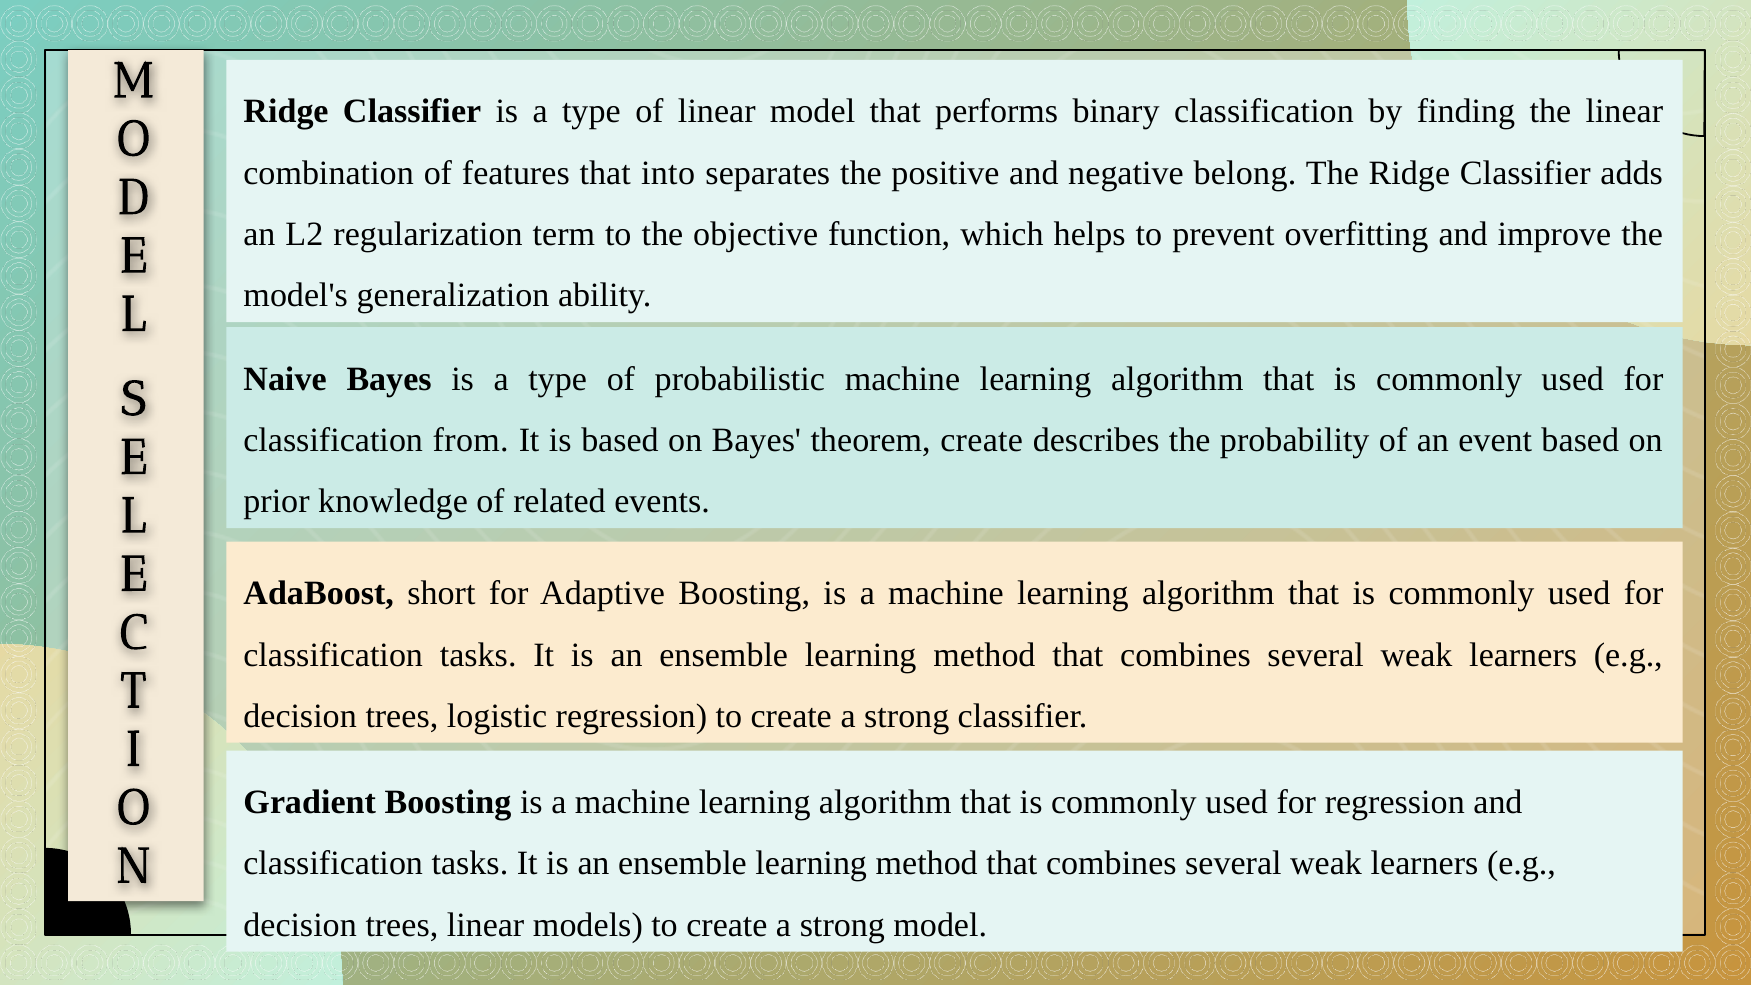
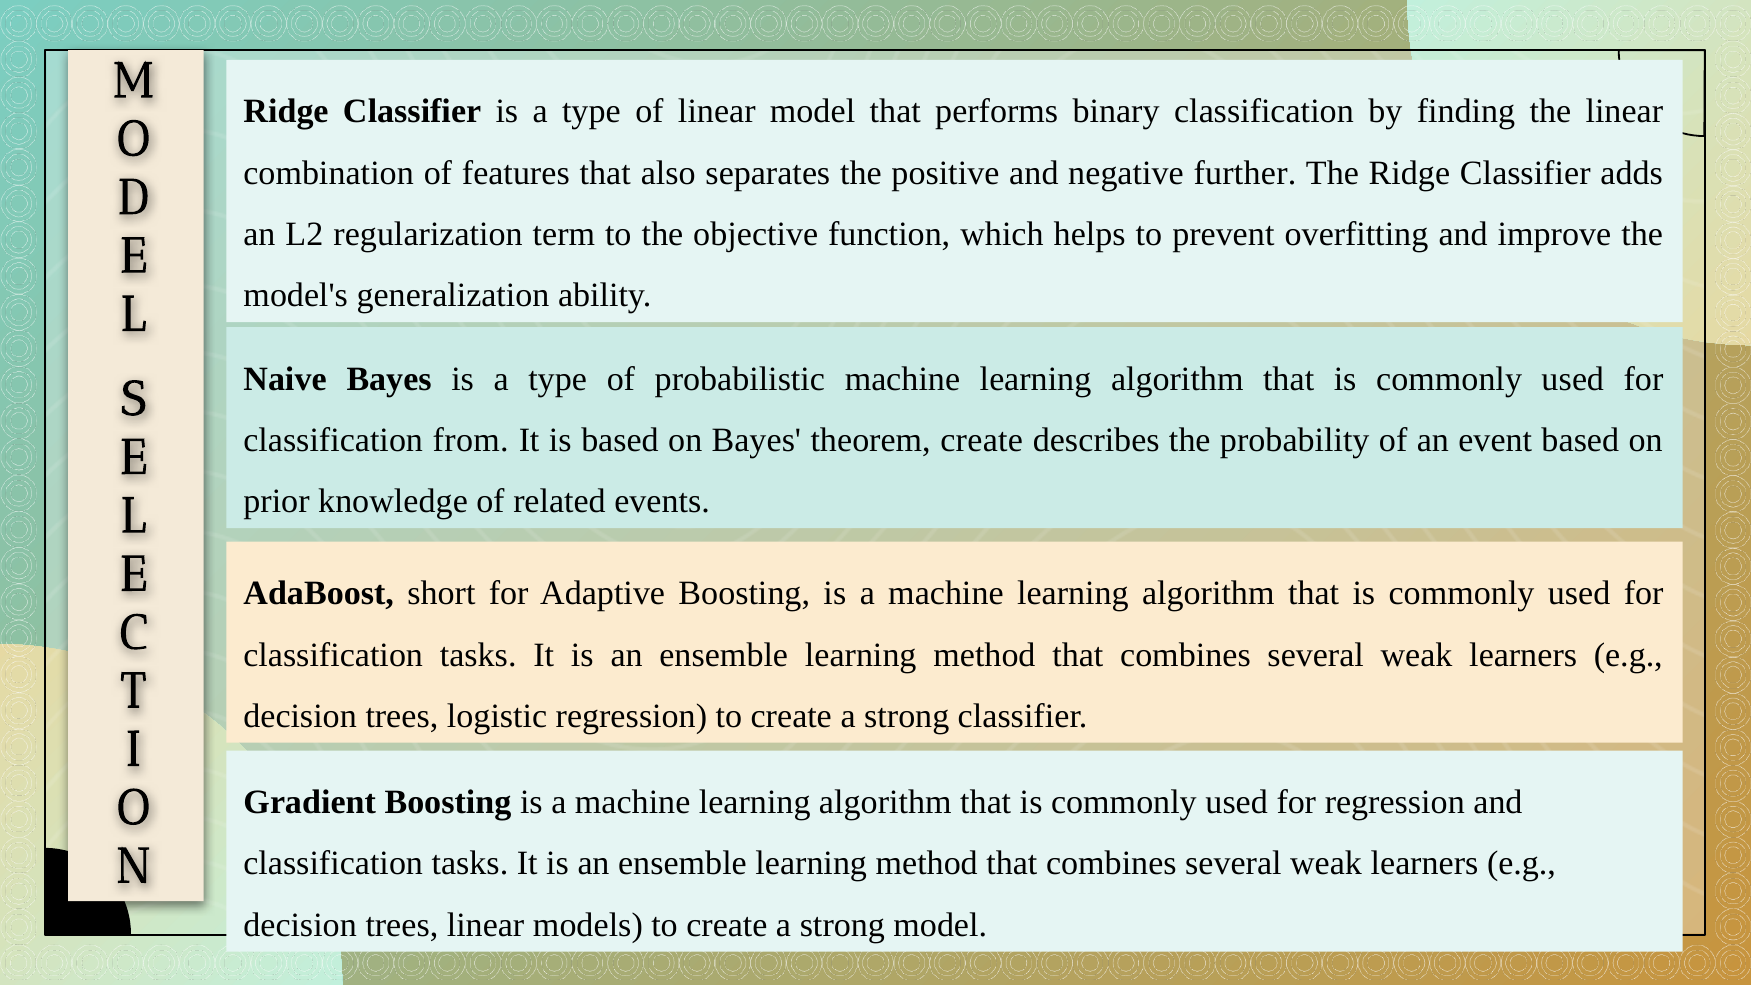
into: into -> also
belong: belong -> further
